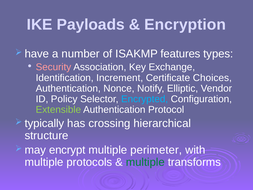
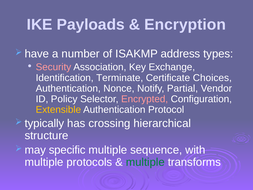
features: features -> address
Increment: Increment -> Terminate
Elliptic: Elliptic -> Partial
Encrypted colour: light blue -> pink
Extensible colour: light green -> yellow
encrypt: encrypt -> specific
perimeter: perimeter -> sequence
